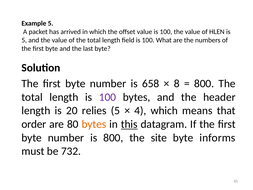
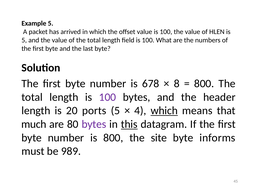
658: 658 -> 678
relies: relies -> ports
which at (164, 111) underline: none -> present
order: order -> much
bytes at (94, 124) colour: orange -> purple
732: 732 -> 989
